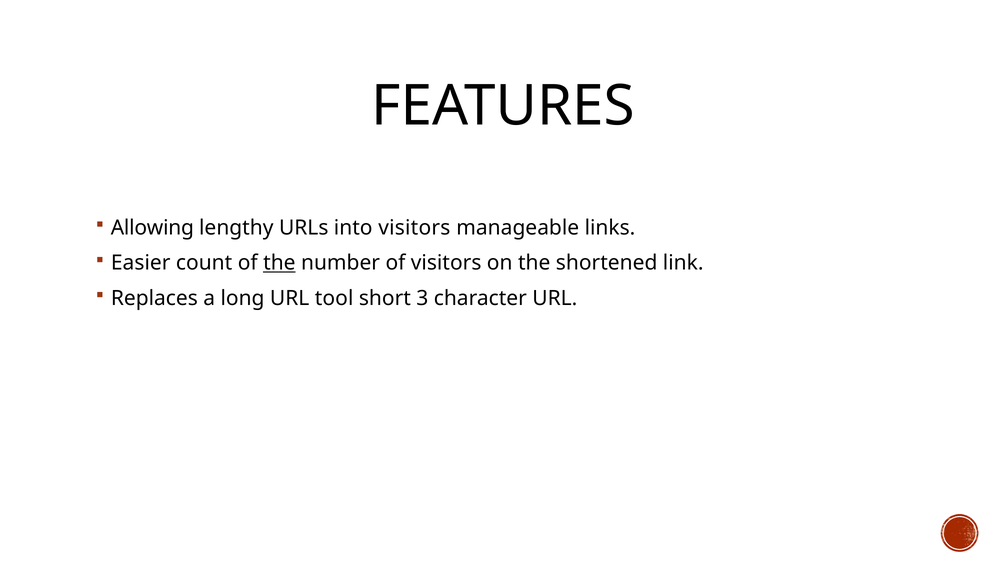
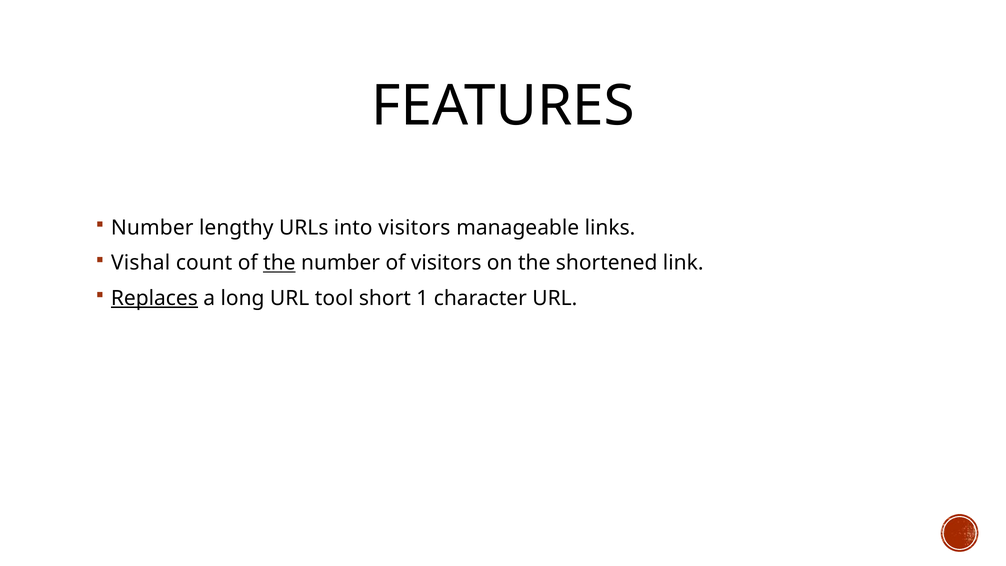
Allowing at (152, 228): Allowing -> Number
Easier: Easier -> Vishal
Replaces underline: none -> present
3: 3 -> 1
